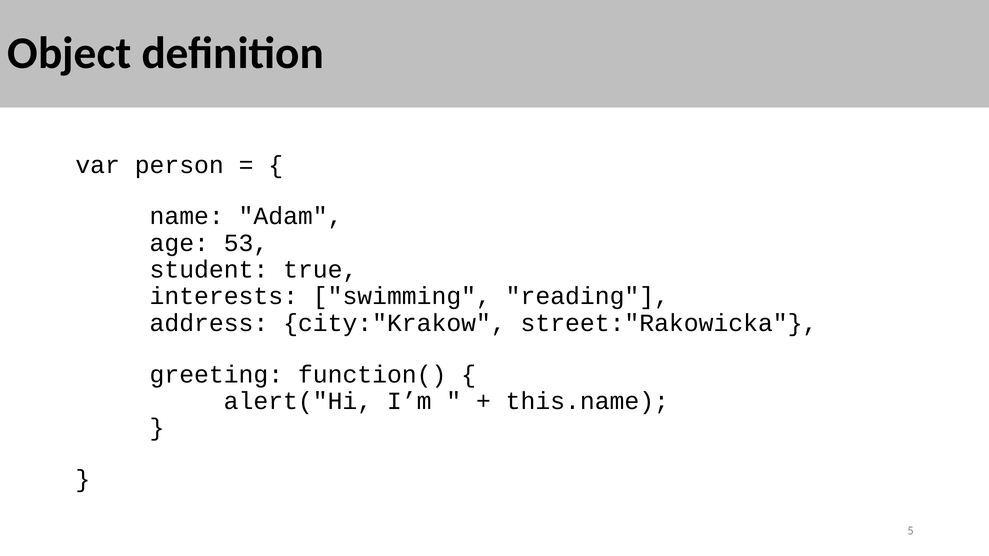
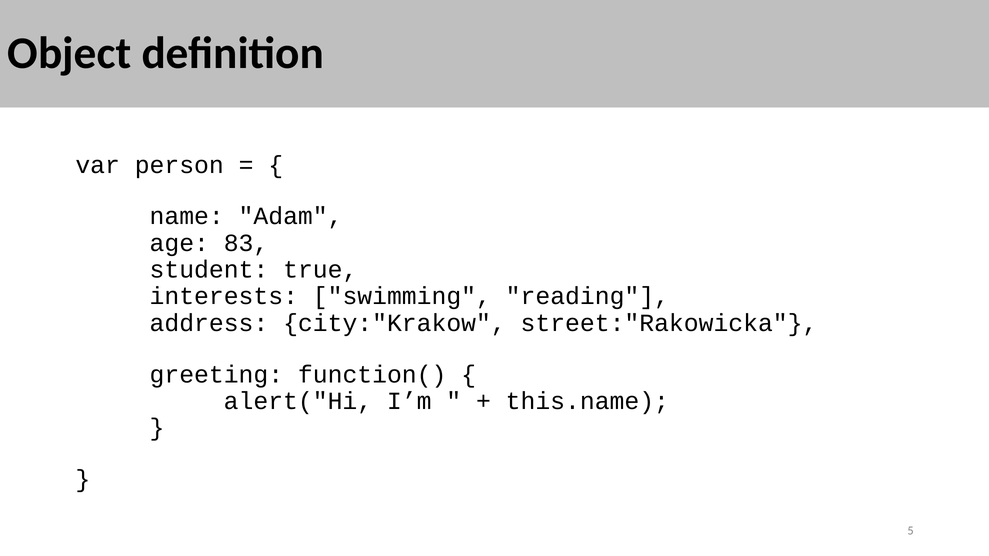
53: 53 -> 83
